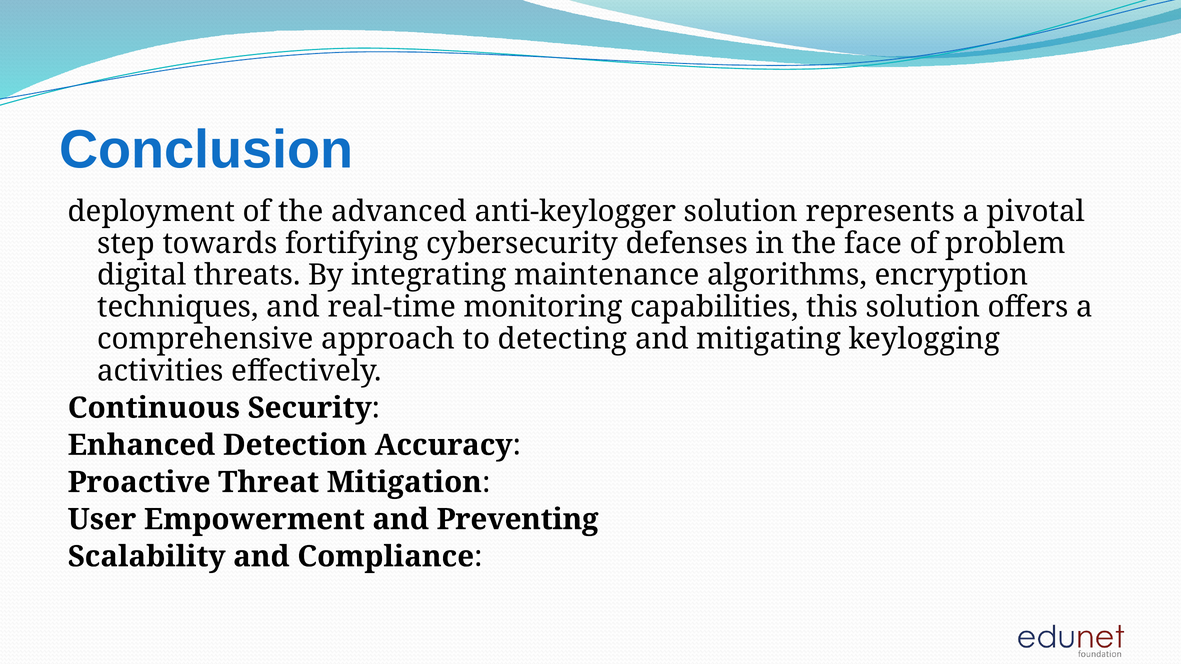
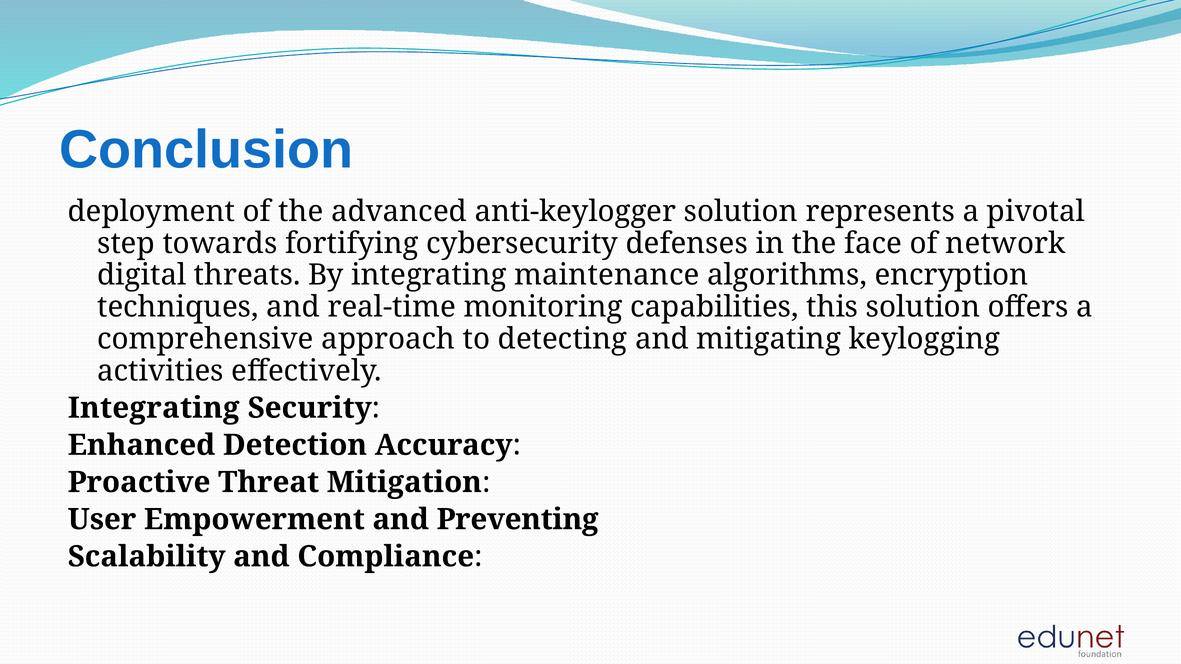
problem: problem -> network
Continuous at (154, 408): Continuous -> Integrating
